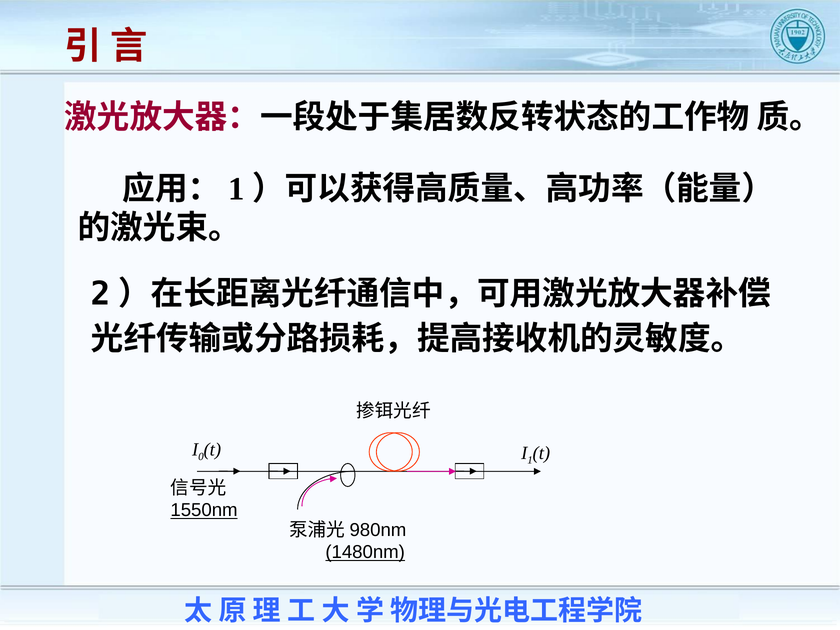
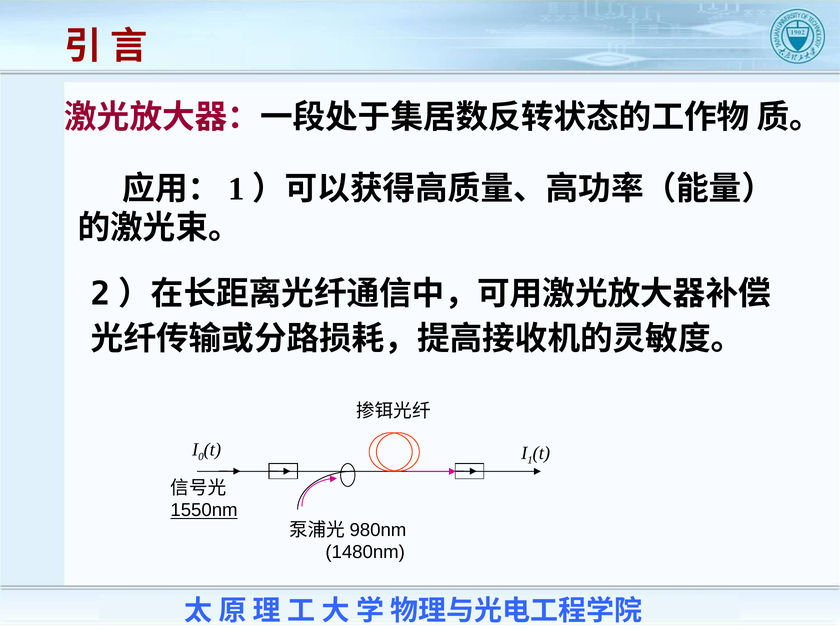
1480nm underline: present -> none
